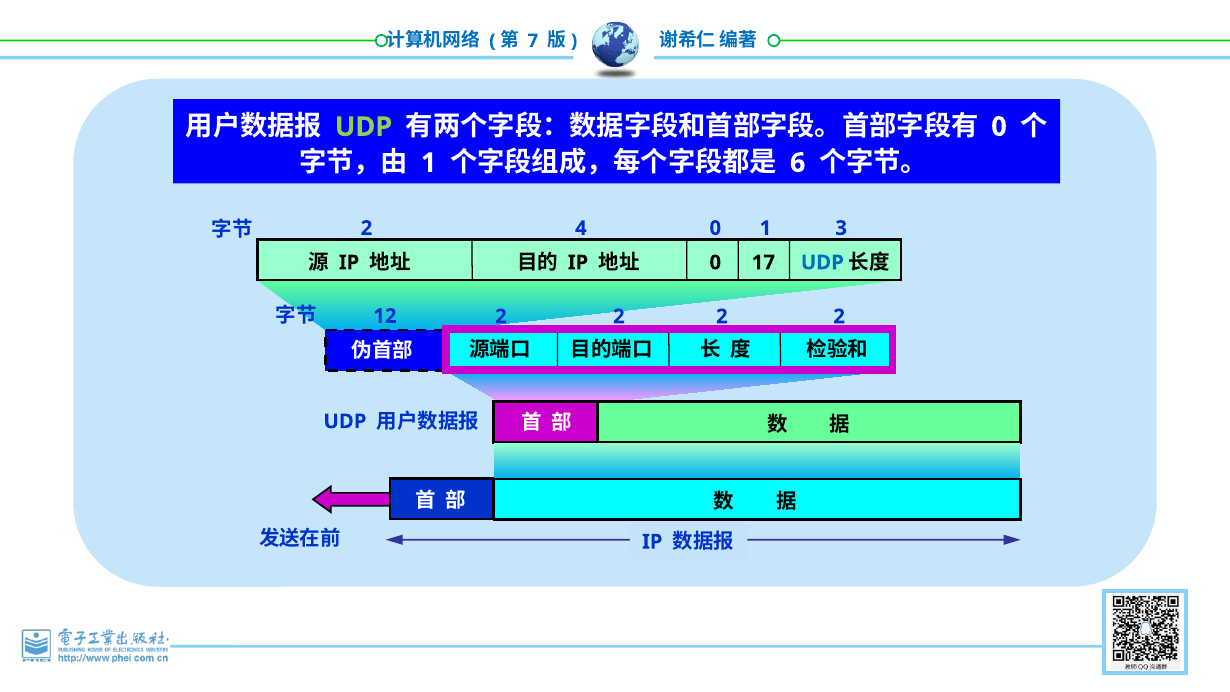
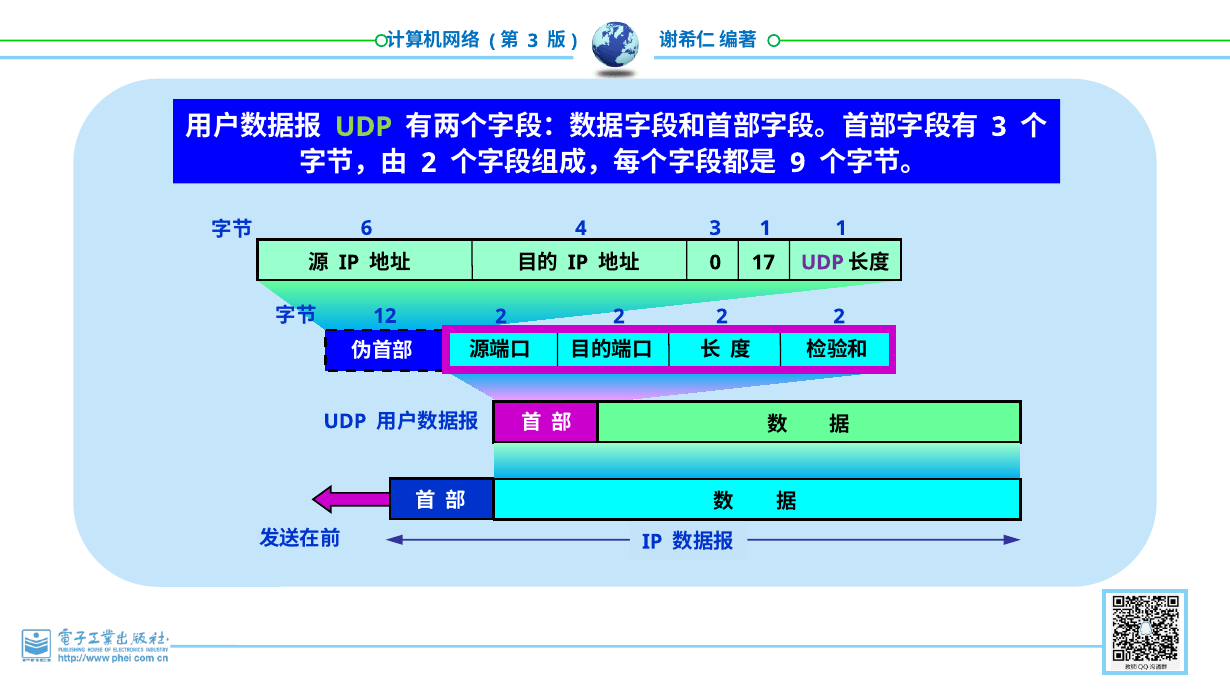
7 at (533, 41): 7 -> 3
0 at (999, 127): 0 -> 3
1 at (429, 163): 1 -> 2
6: 6 -> 9
2 at (367, 228): 2 -> 6
4 0: 0 -> 3
1 3: 3 -> 1
UDP at (822, 263) colour: blue -> purple
